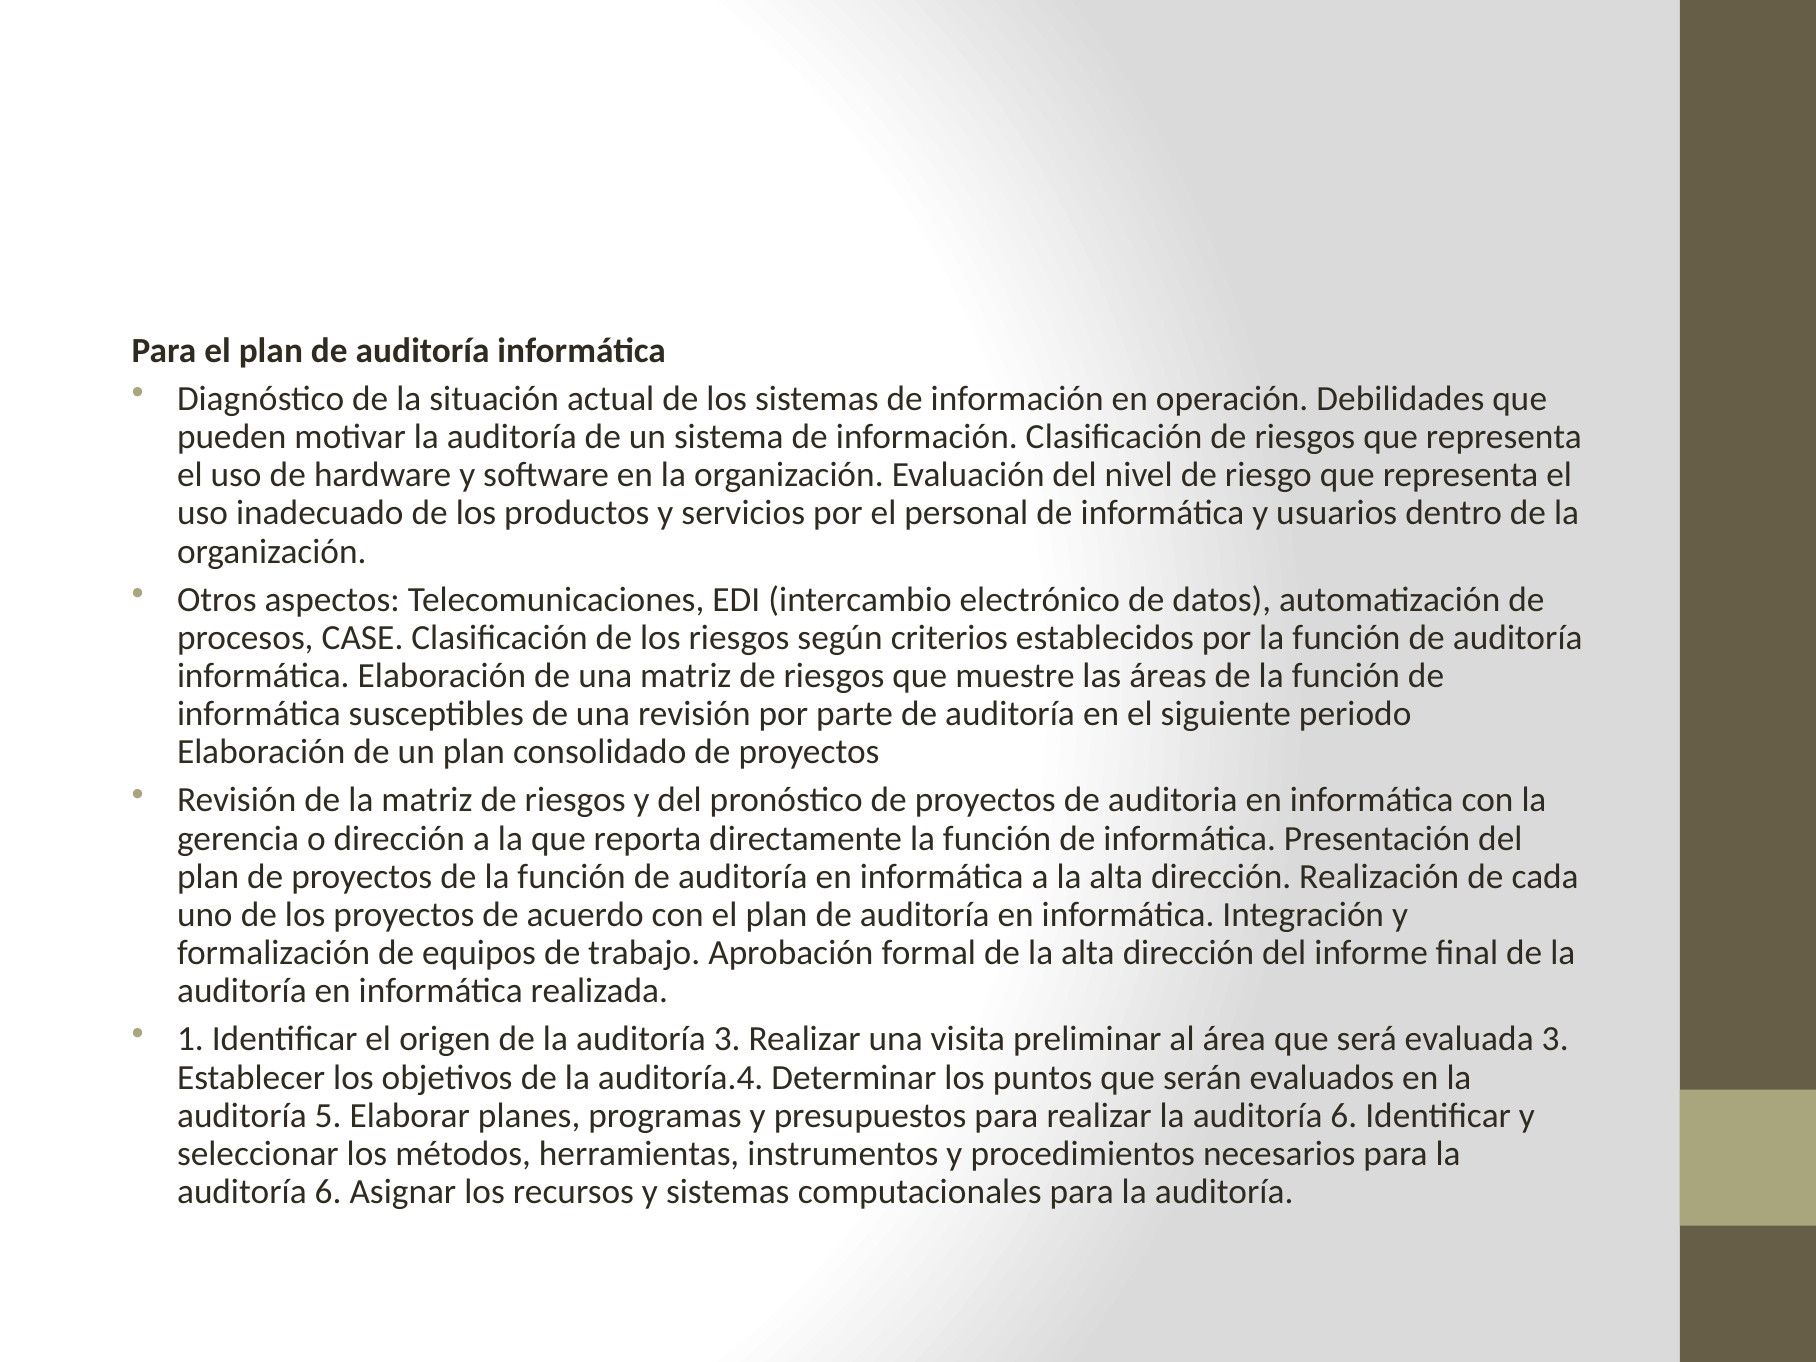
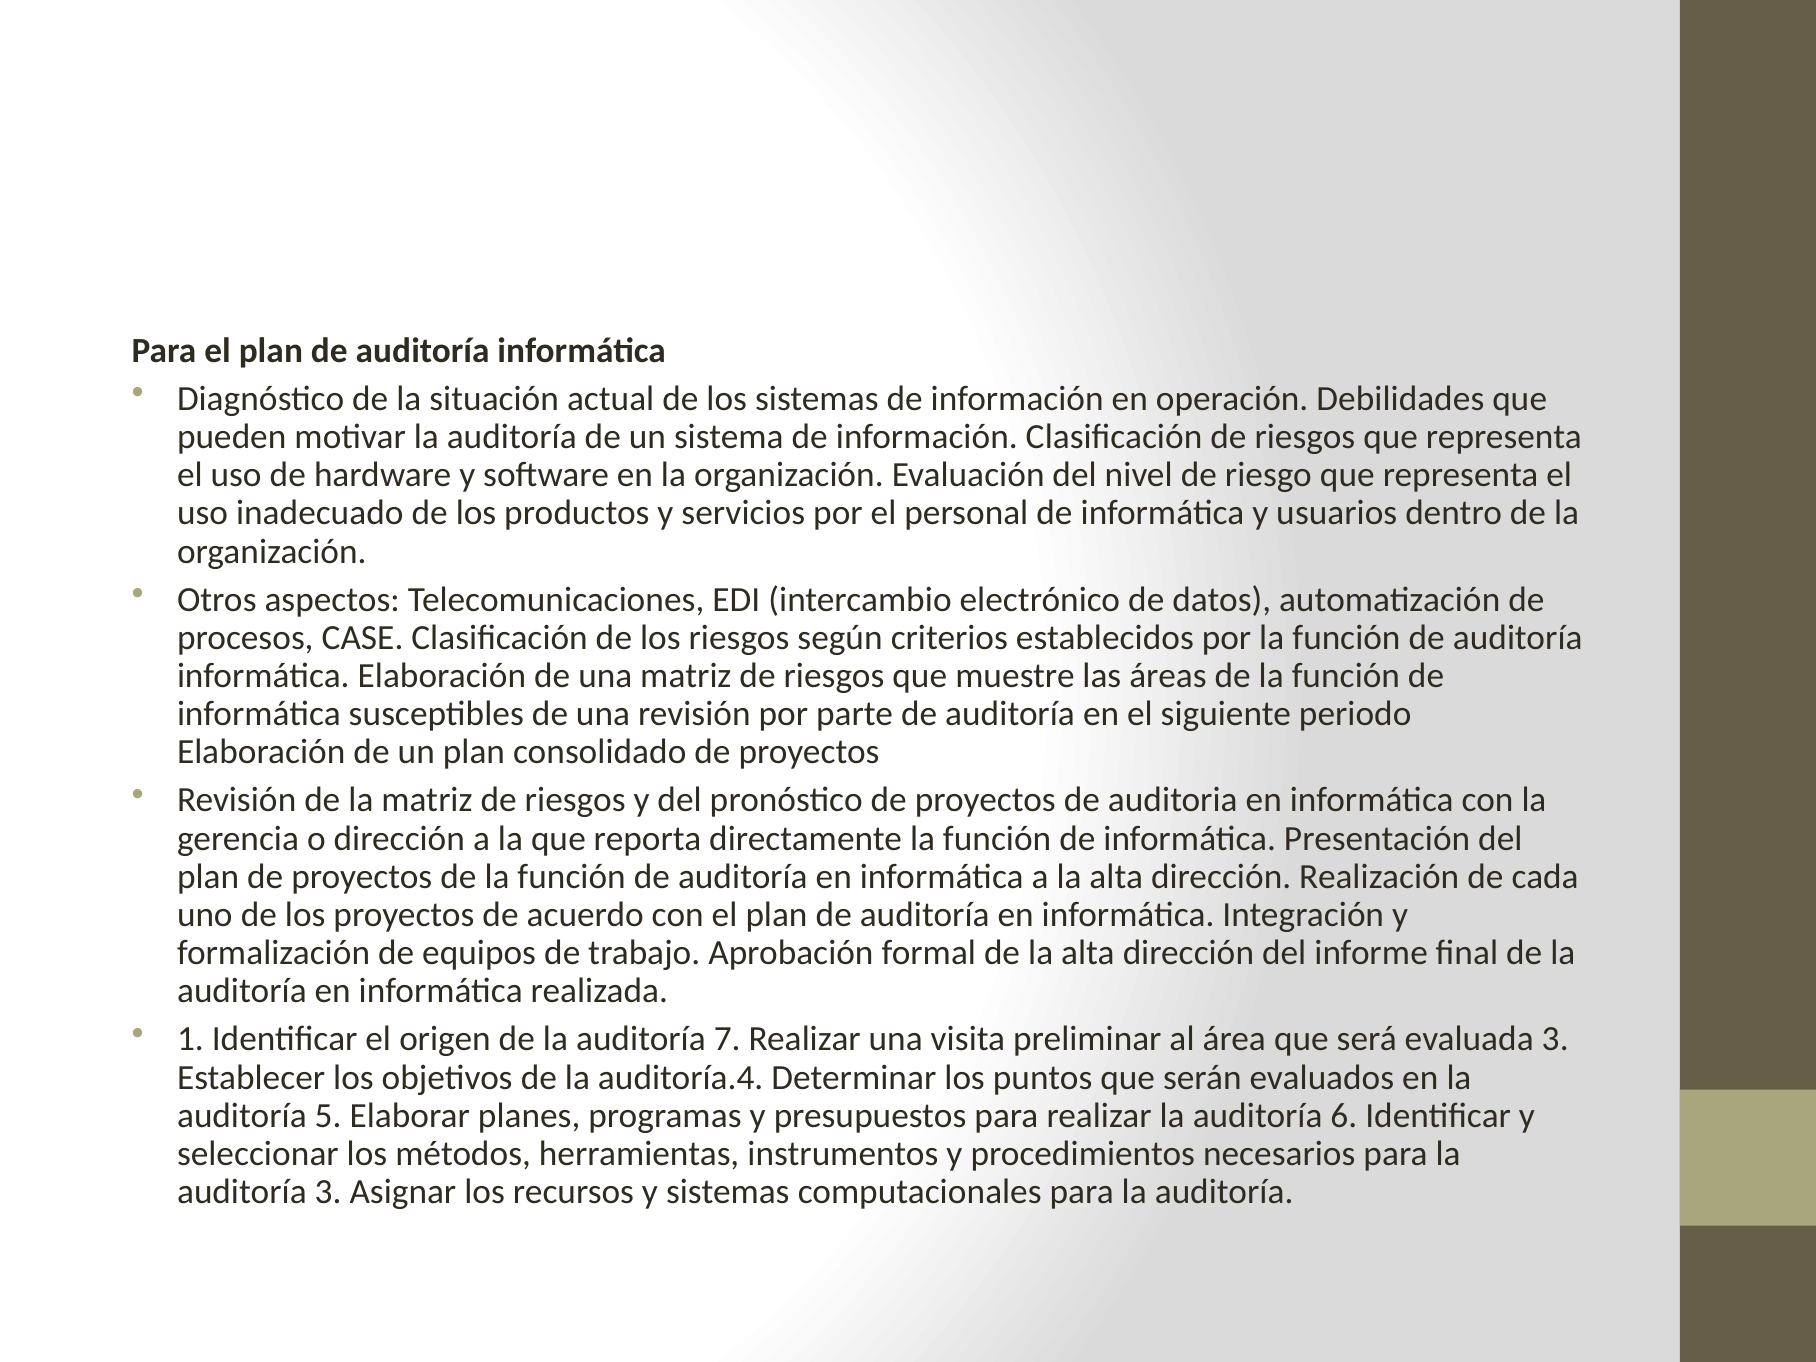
auditoría 3: 3 -> 7
6 at (328, 1192): 6 -> 3
